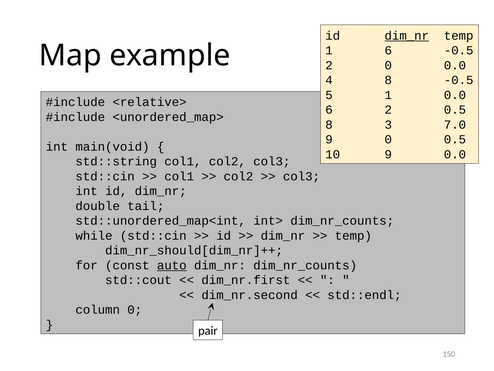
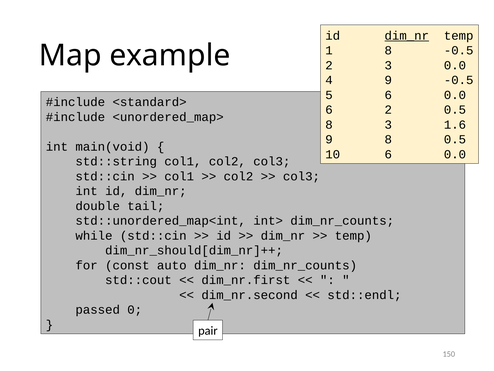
1 6: 6 -> 8
2 0: 0 -> 3
4 8: 8 -> 9
5 1: 1 -> 6
<relative>: <relative> -> <standard>
7.0: 7.0 -> 1.6
9 0: 0 -> 8
10 9: 9 -> 6
auto underline: present -> none
column: column -> passed
